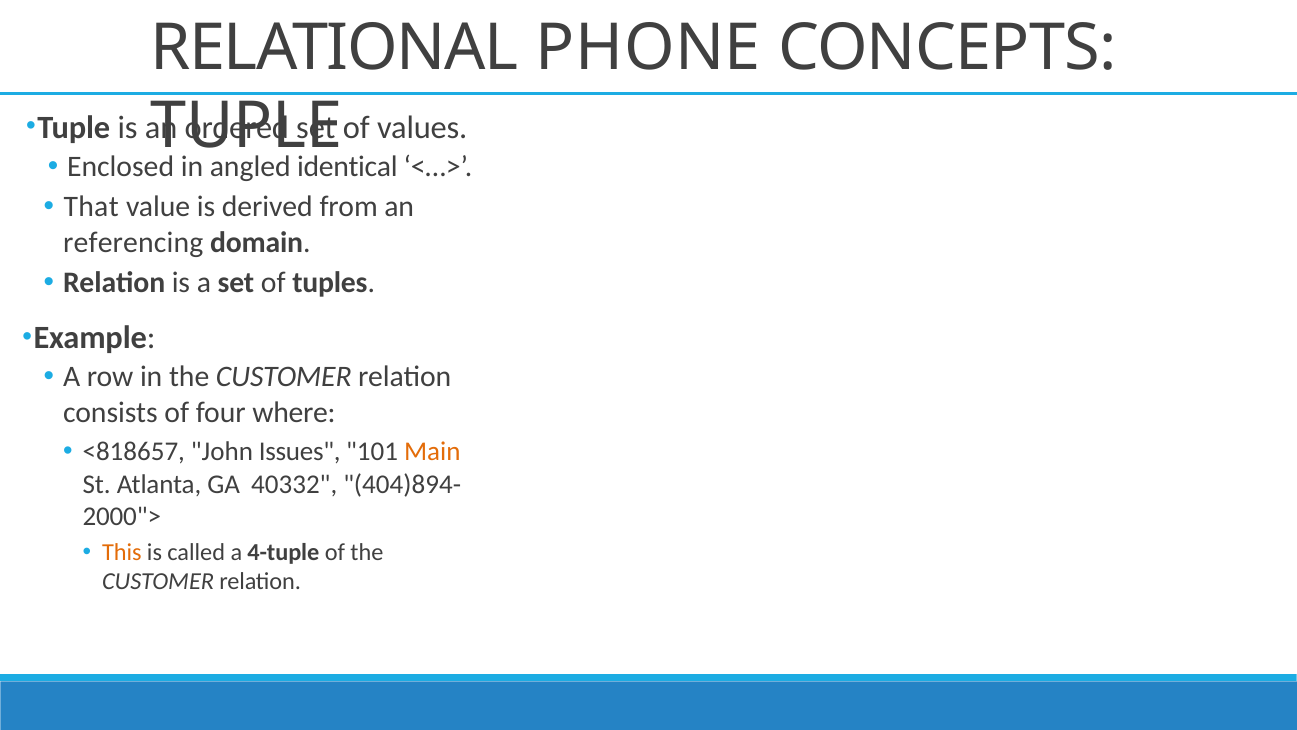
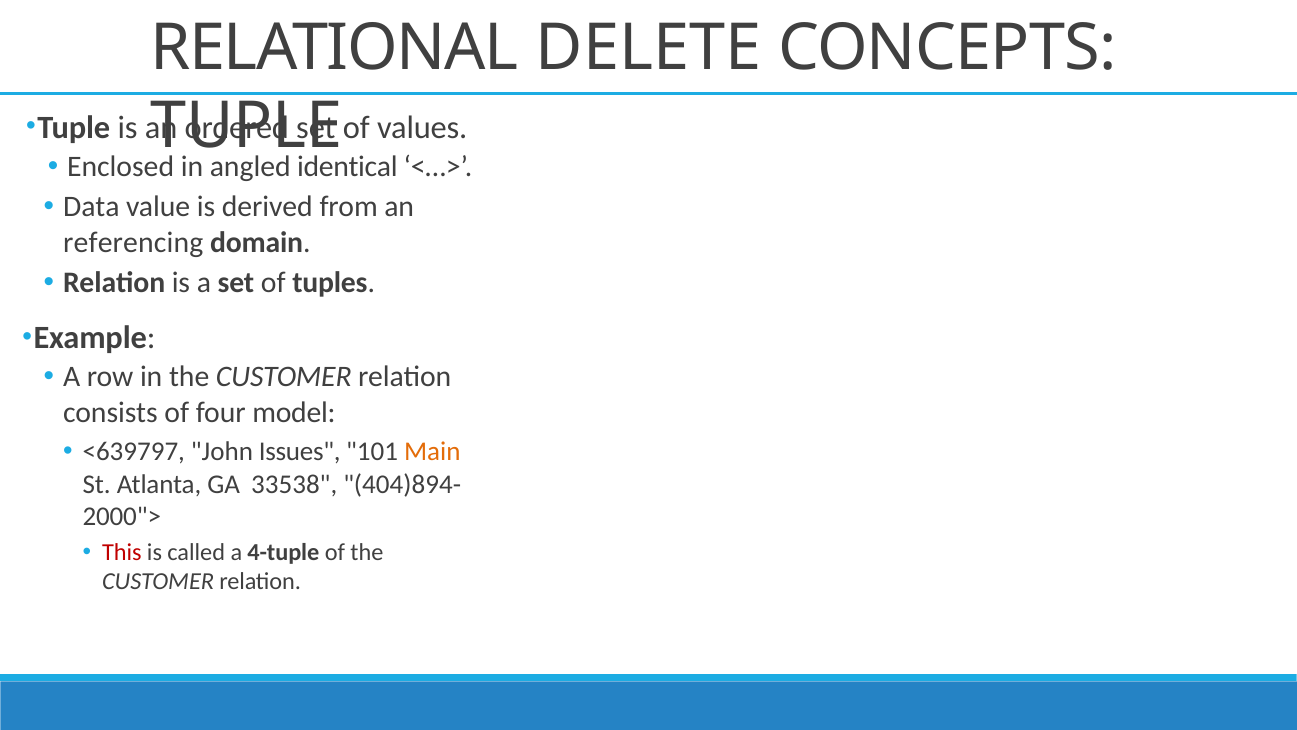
PHONE: PHONE -> DELETE
That: That -> Data
where: where -> model
<818657: <818657 -> <639797
40332: 40332 -> 33538
This colour: orange -> red
